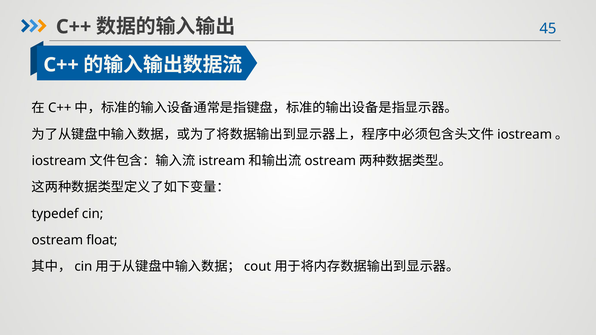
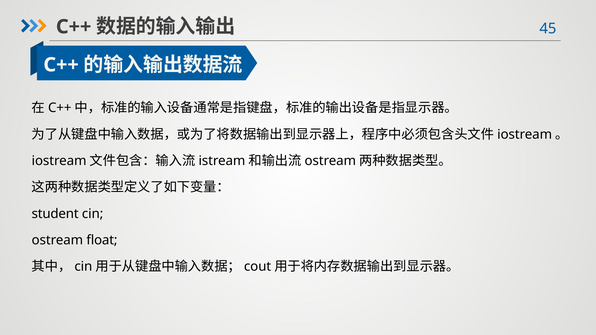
typedef: typedef -> student
